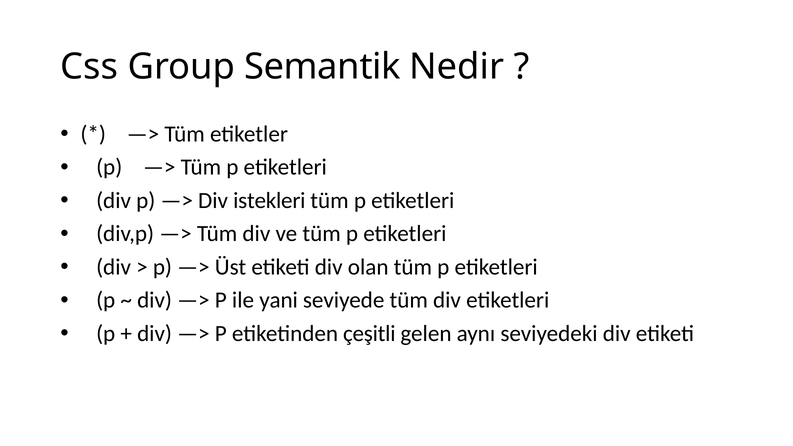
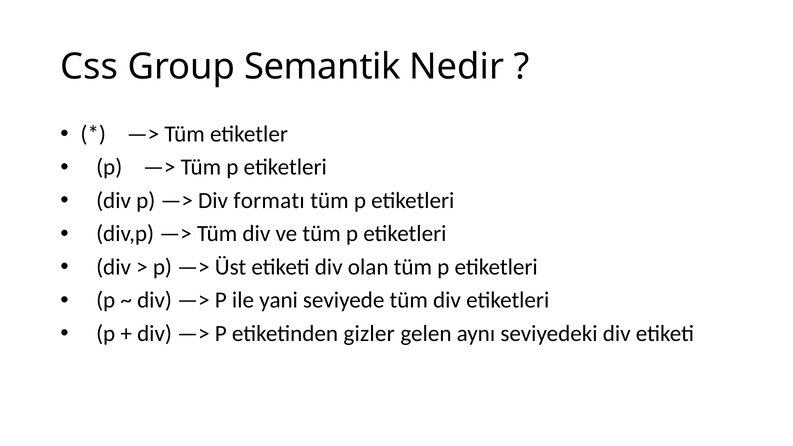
istekleri: istekleri -> formatı
çeşitli: çeşitli -> gizler
